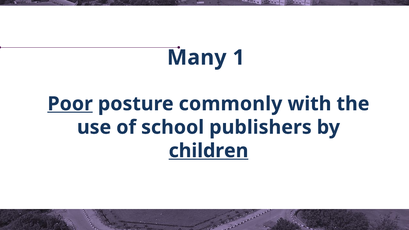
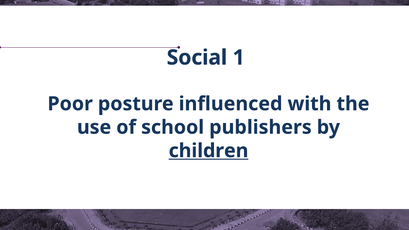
Many: Many -> Social
Poor underline: present -> none
commonly: commonly -> influenced
